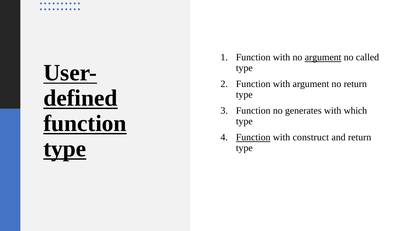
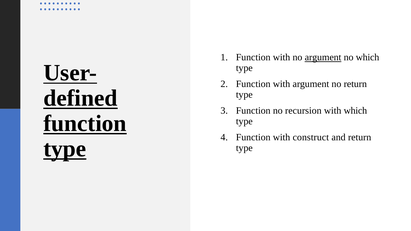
no called: called -> which
generates: generates -> recursion
Function at (253, 138) underline: present -> none
